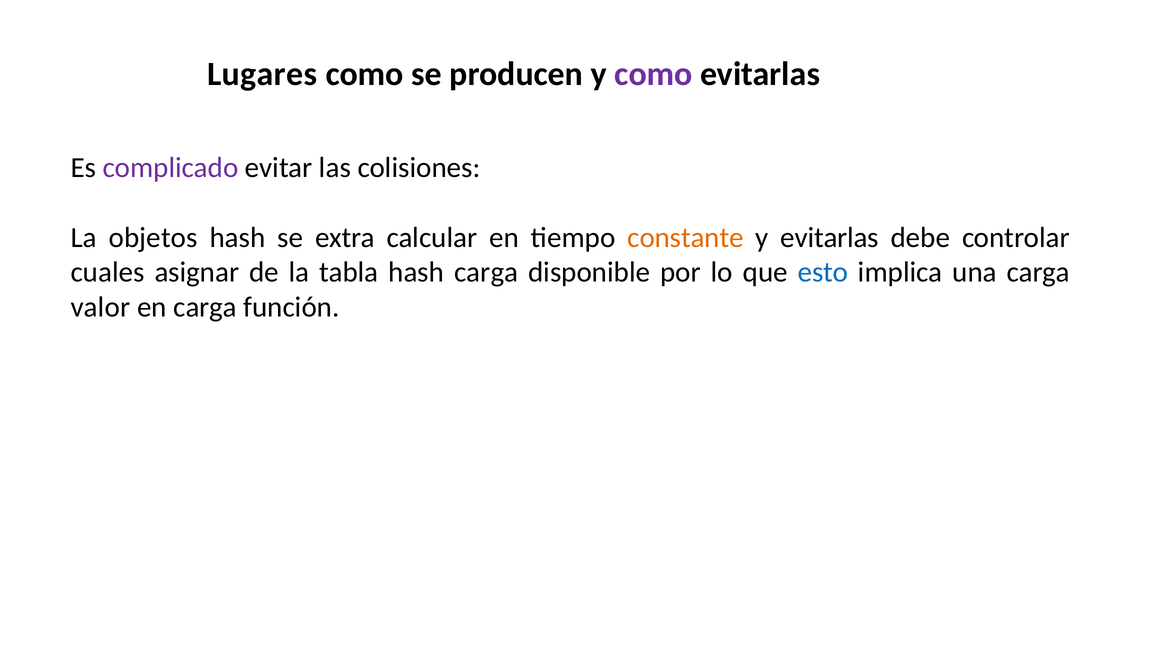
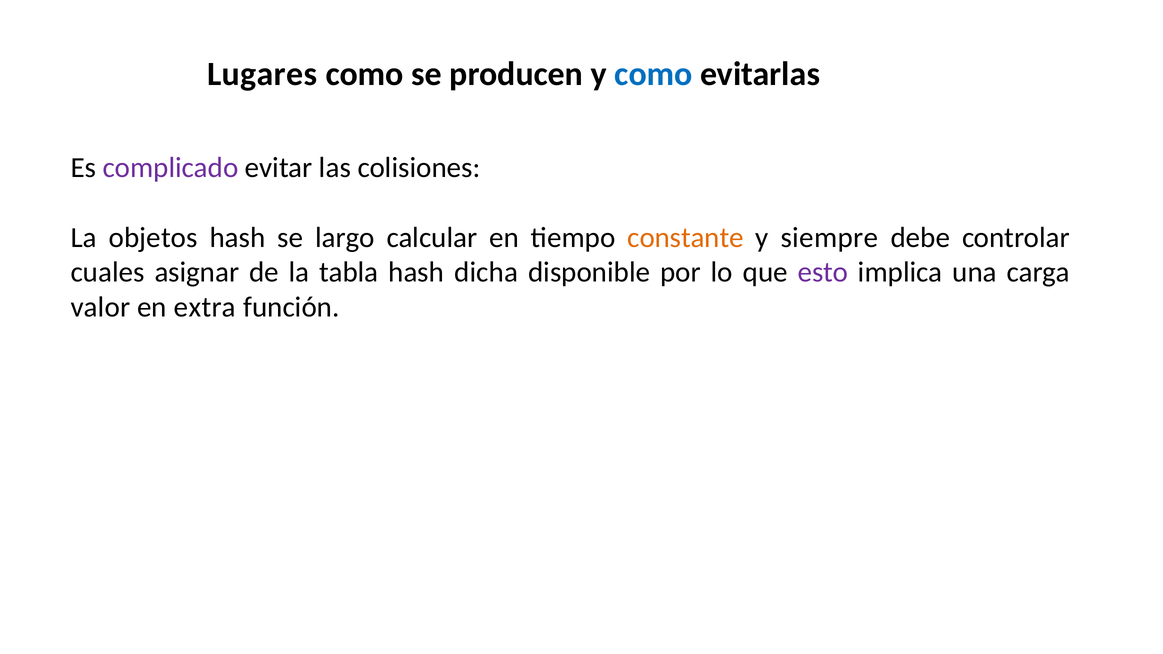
como at (654, 74) colour: purple -> blue
extra: extra -> largo
y evitarlas: evitarlas -> siempre
hash carga: carga -> dicha
esto colour: blue -> purple
en carga: carga -> extra
